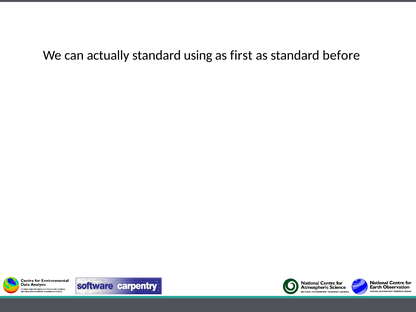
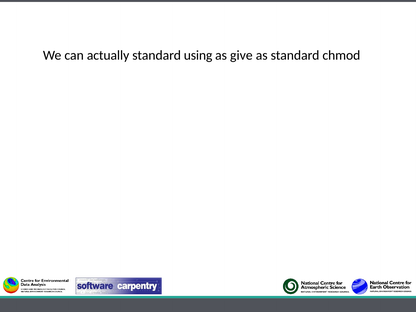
first: first -> give
before: before -> chmod
